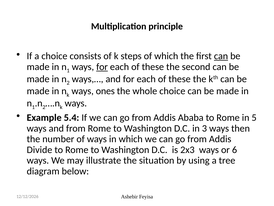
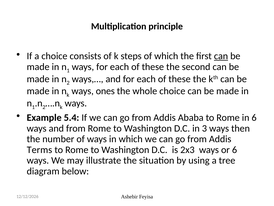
for at (102, 67) underline: present -> none
in 5: 5 -> 6
Divide: Divide -> Terms
